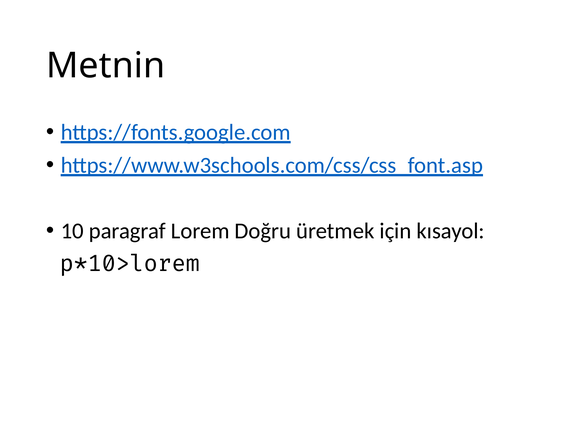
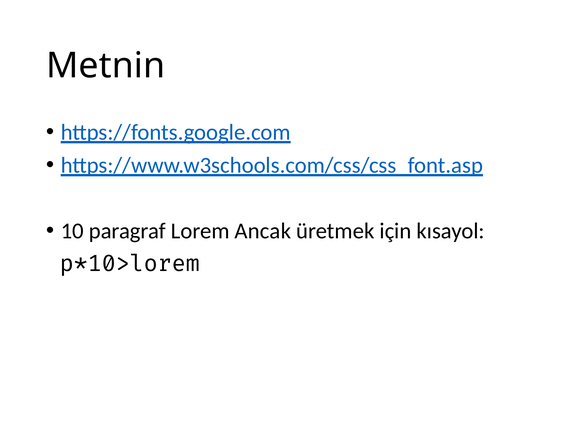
Doğru: Doğru -> Ancak
